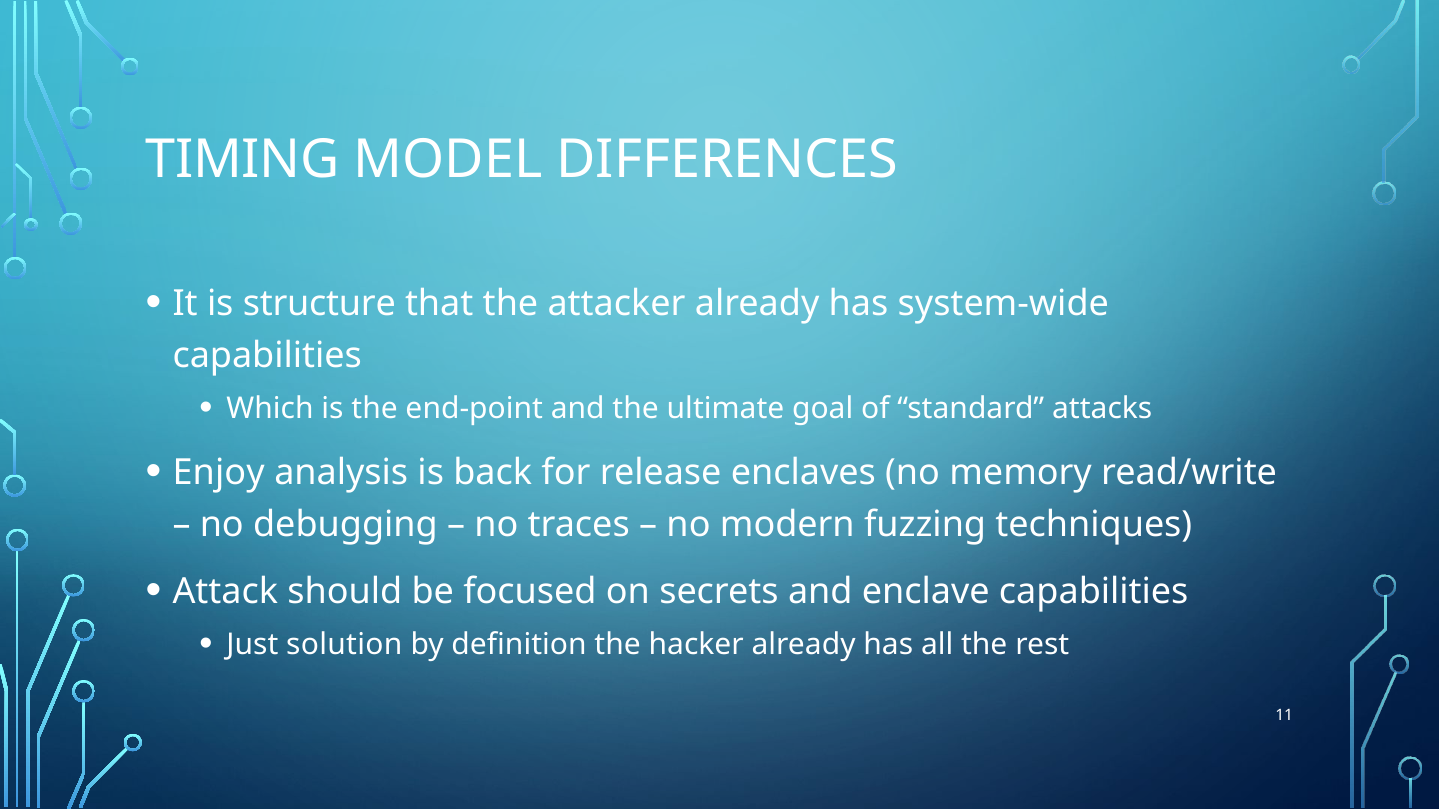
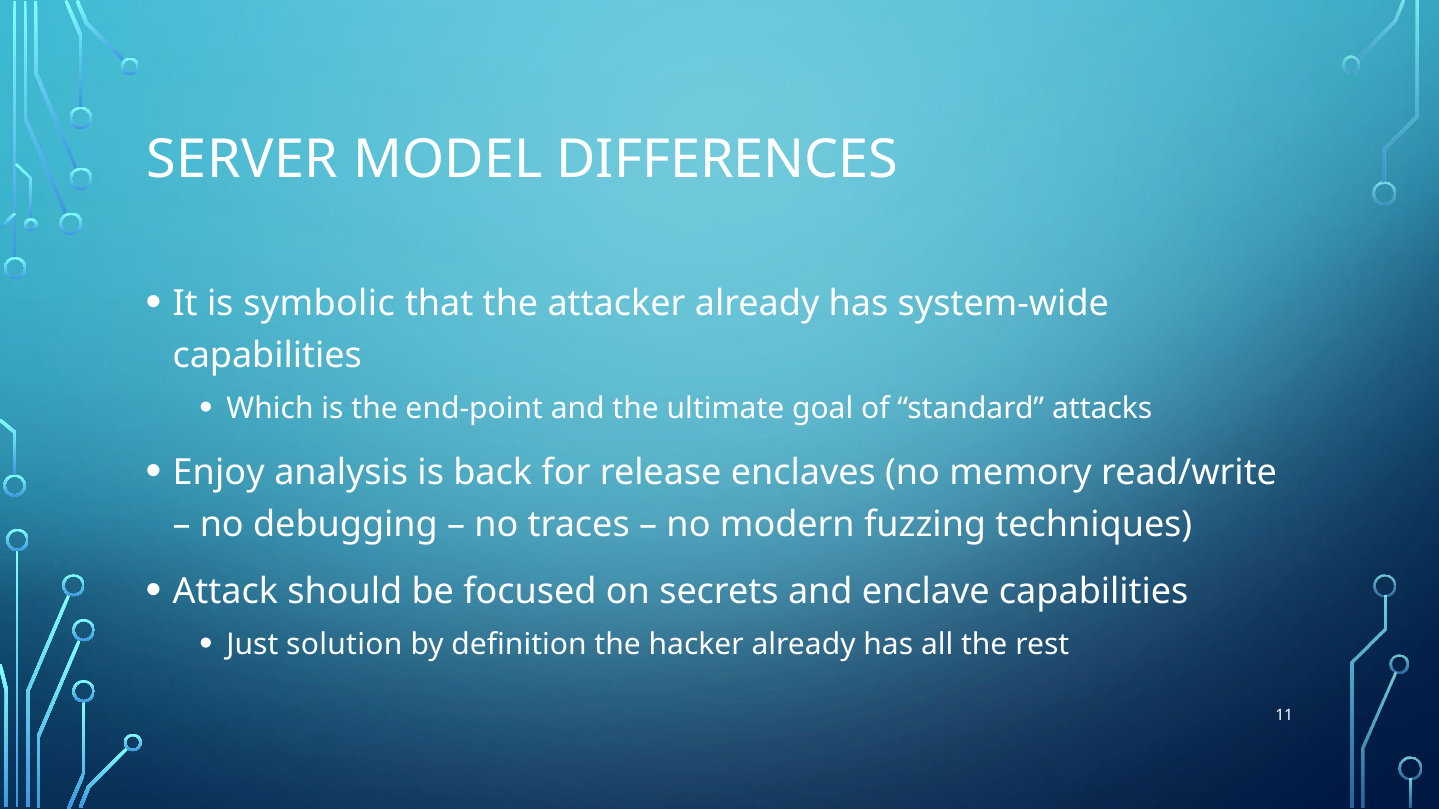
TIMING: TIMING -> SERVER
structure: structure -> symbolic
